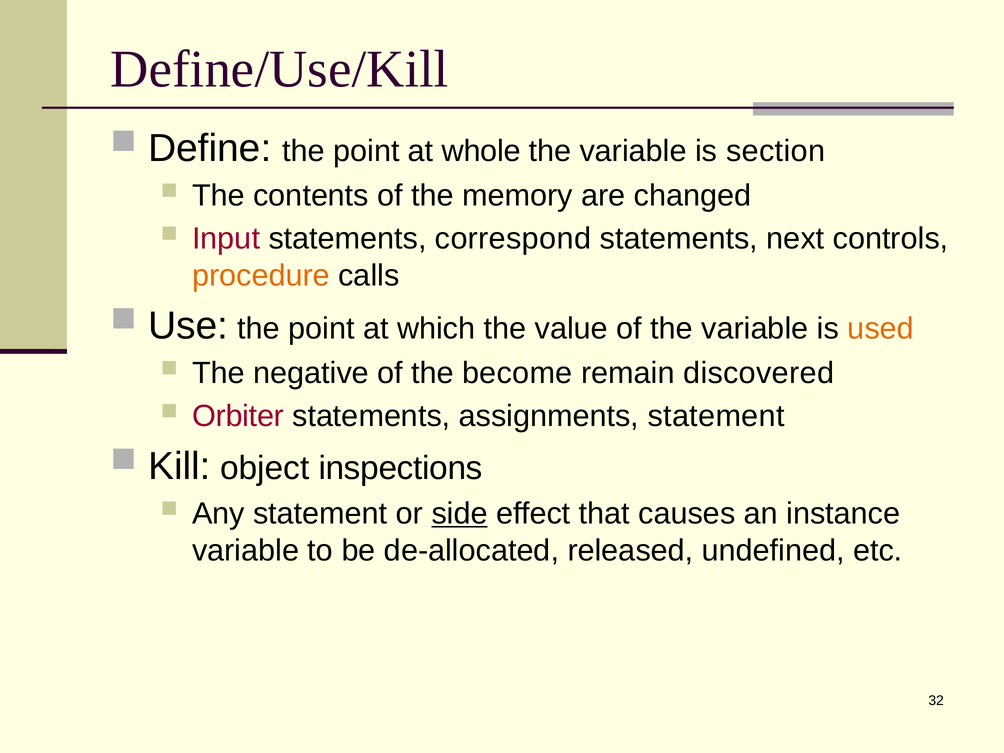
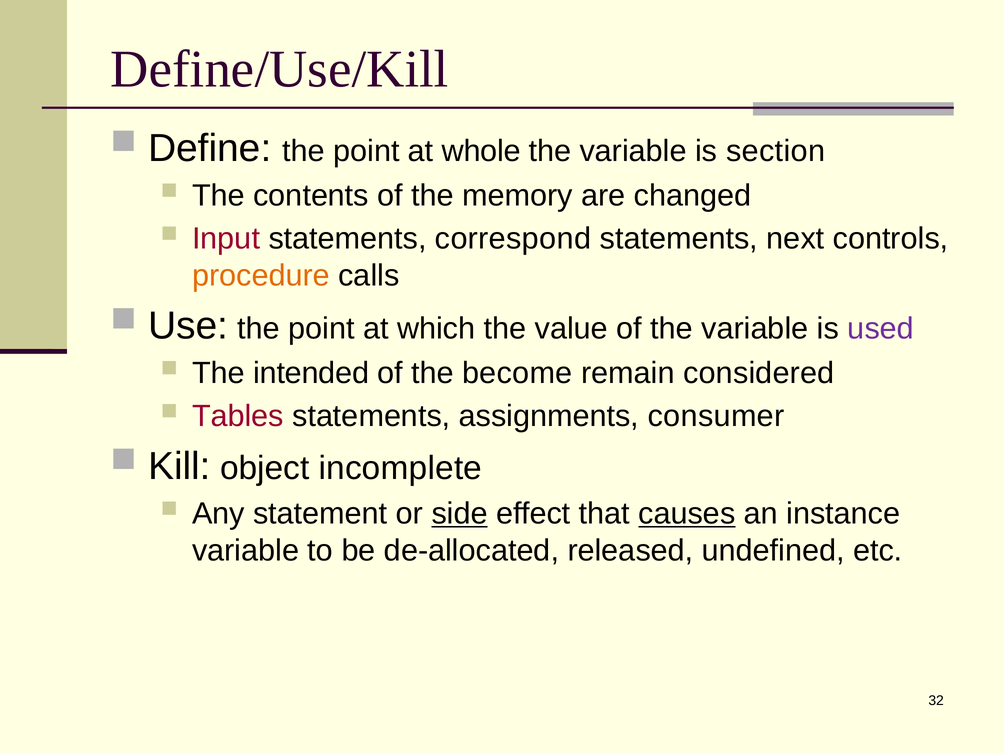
used colour: orange -> purple
negative: negative -> intended
discovered: discovered -> considered
Orbiter: Orbiter -> Tables
assignments statement: statement -> consumer
inspections: inspections -> incomplete
causes underline: none -> present
